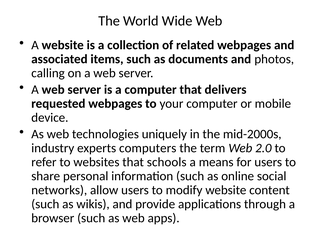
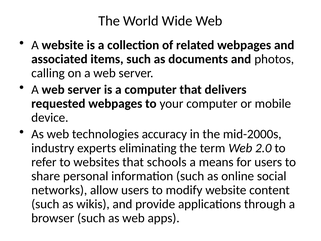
uniquely: uniquely -> accuracy
computers: computers -> eliminating
